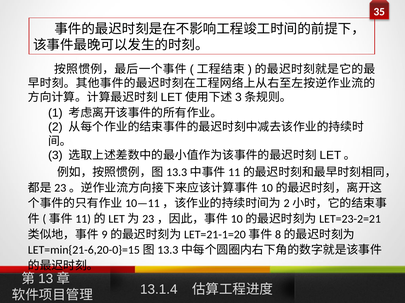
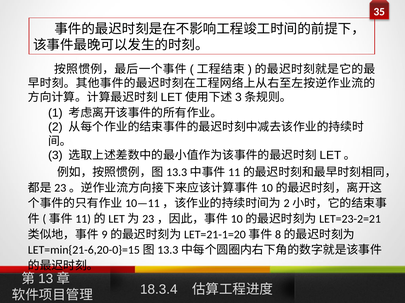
13.1.4: 13.1.4 -> 18.3.4
